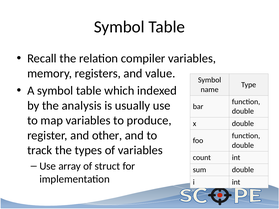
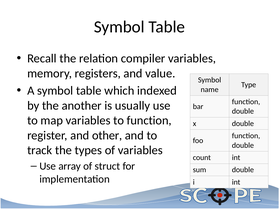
analysis: analysis -> another
to produce: produce -> function
